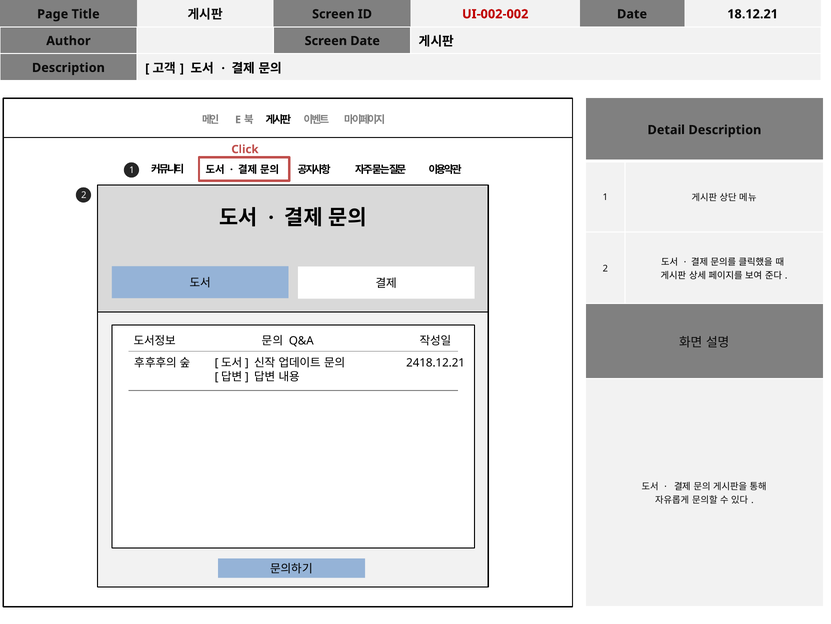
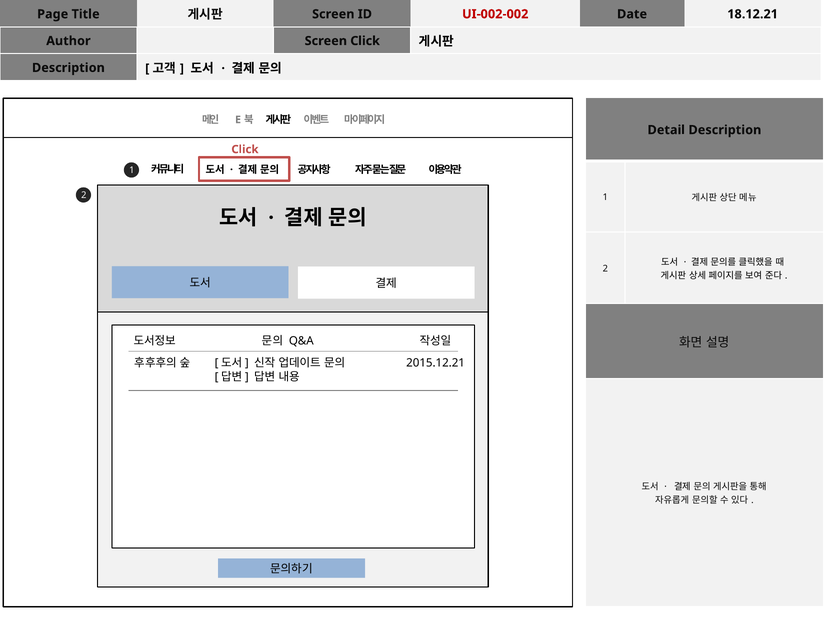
Screen Date: Date -> Click
2418.12.21: 2418.12.21 -> 2015.12.21
